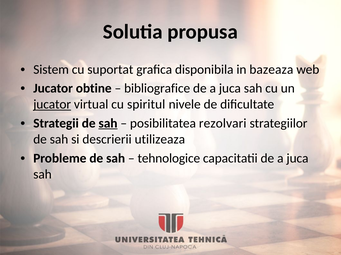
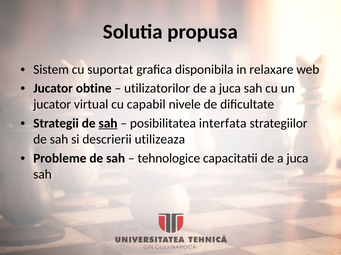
bazeaza: bazeaza -> relaxare
bibliografice: bibliografice -> utilizatorilor
jucator at (52, 105) underline: present -> none
spiritul: spiritul -> capabil
rezolvari: rezolvari -> interfata
